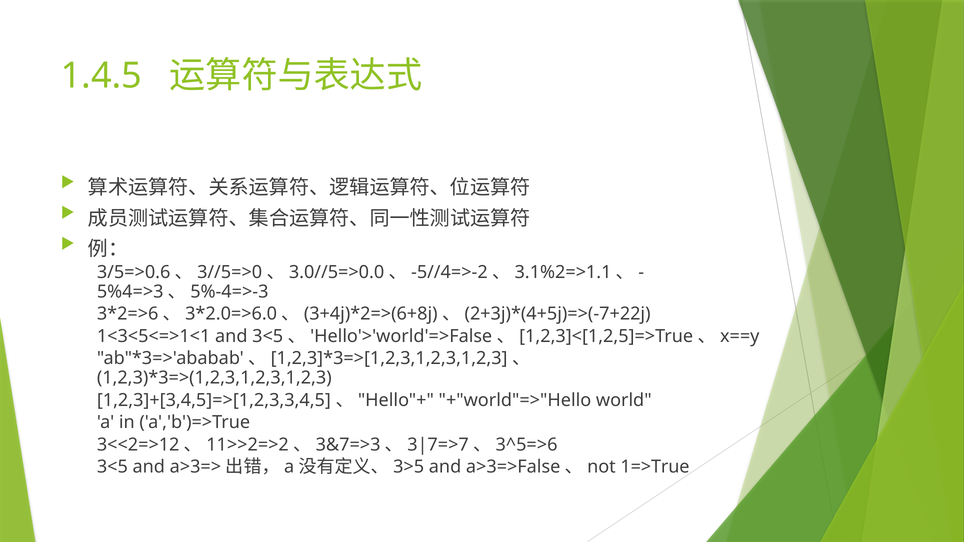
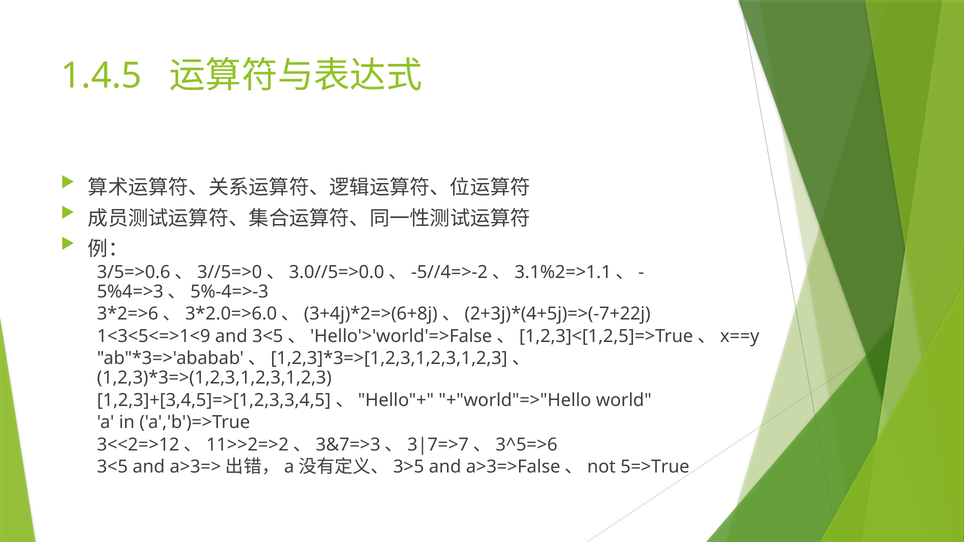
1<3<5<=>1<1: 1<3<5<=>1<1 -> 1<3<5<=>1<9
1=>True: 1=>True -> 5=>True
